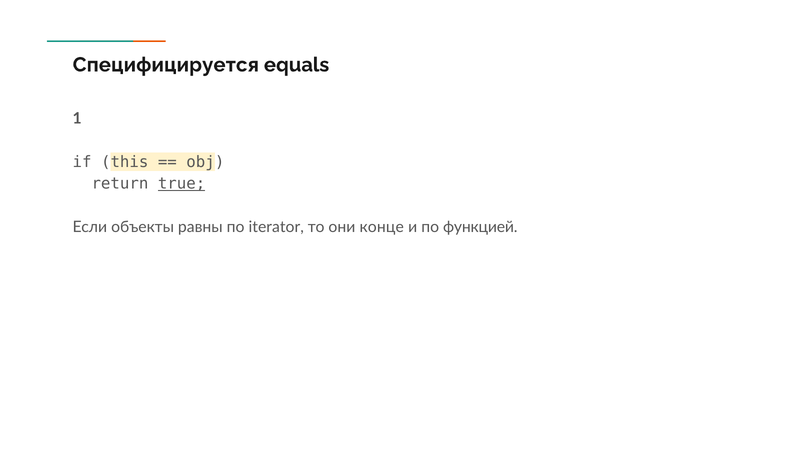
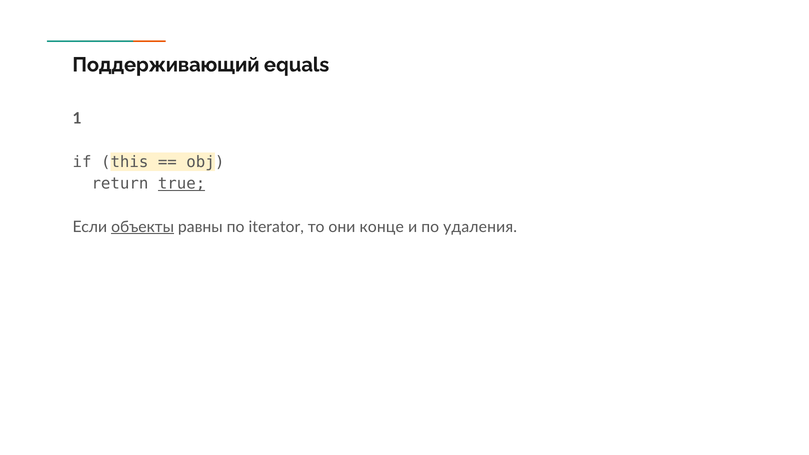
Специфицируется: Специфицируется -> Поддерживающий
объекты underline: none -> present
функцией: функцией -> удаления
